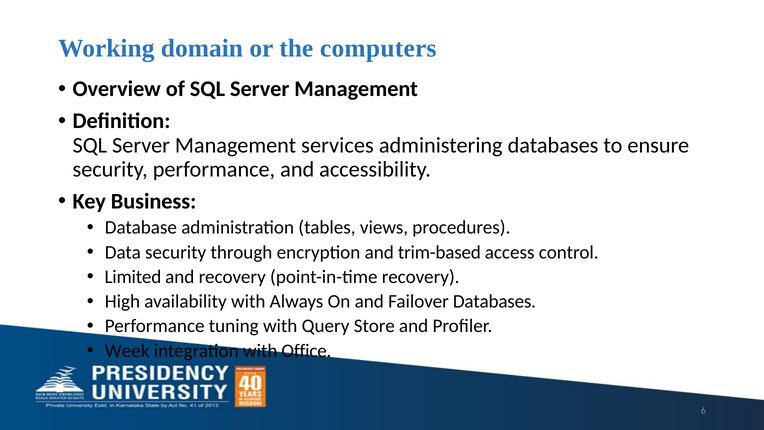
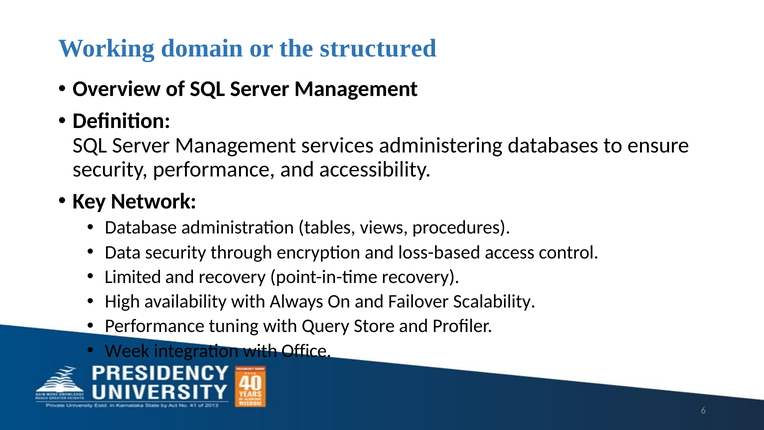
computers: computers -> structured
Business: Business -> Network
trim-based: trim-based -> loss-based
Failover Databases: Databases -> Scalability
